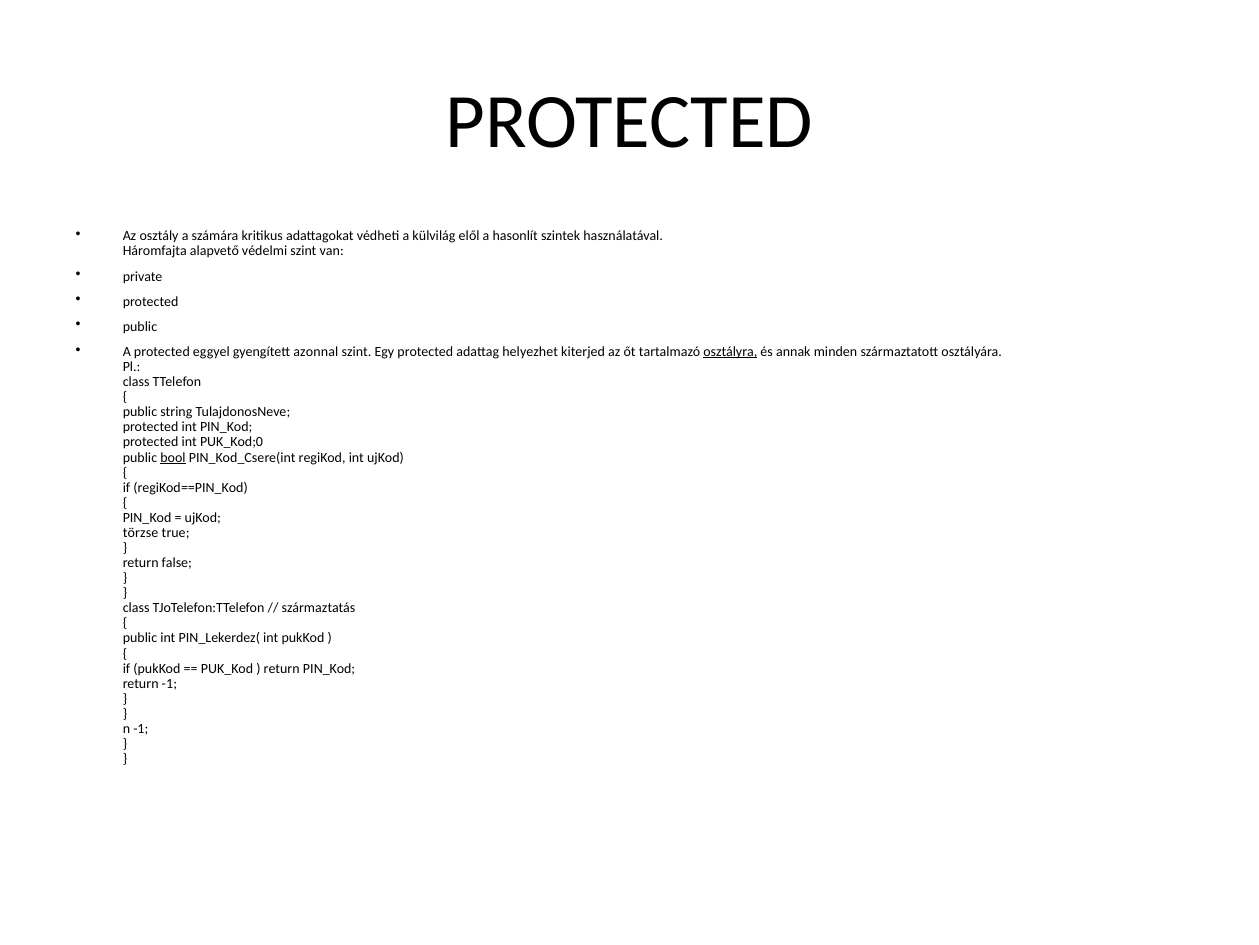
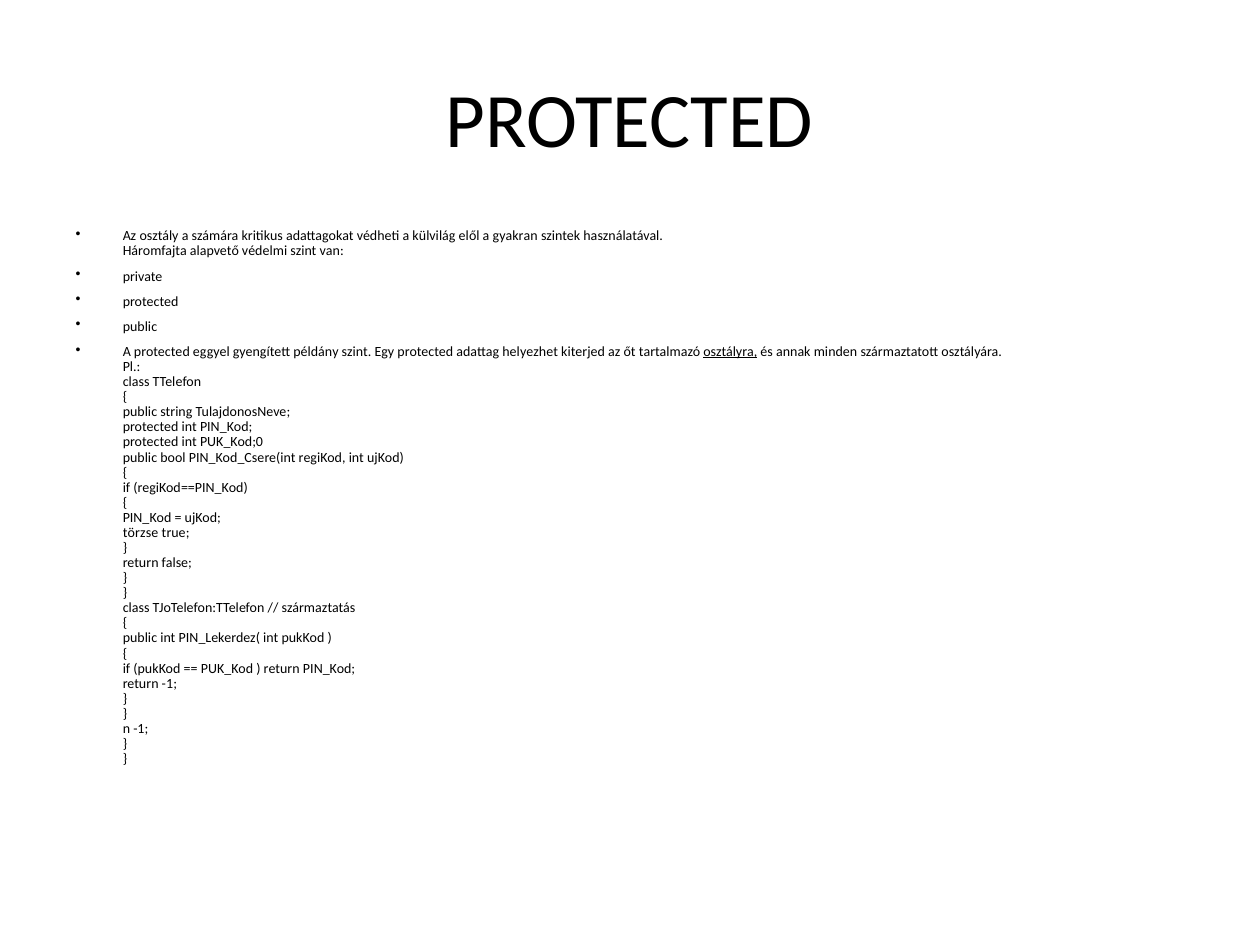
hasonlít: hasonlít -> gyakran
azonnal: azonnal -> példány
bool underline: present -> none
